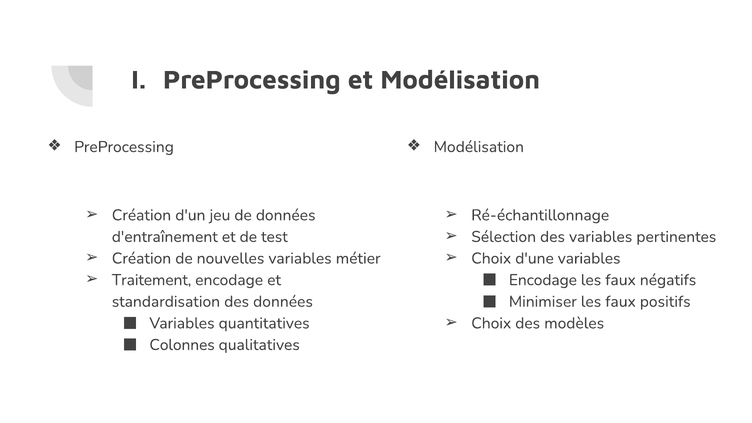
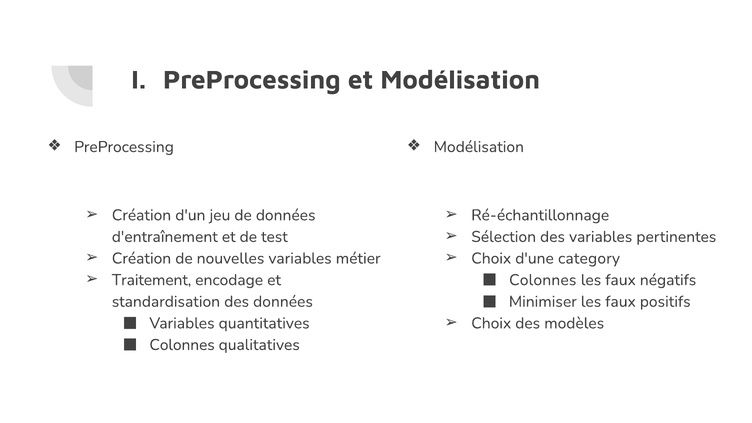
d'une variables: variables -> category
Encodage at (543, 280): Encodage -> Colonnes
